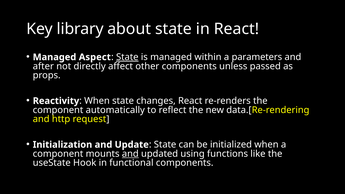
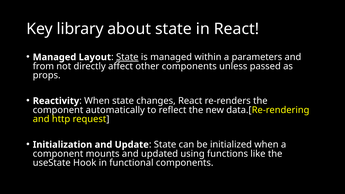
Aspect: Aspect -> Layout
after: after -> from
and at (130, 154) underline: present -> none
